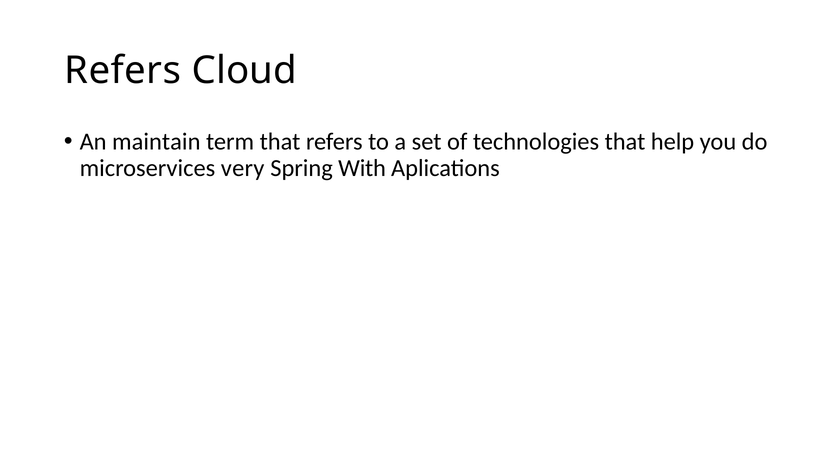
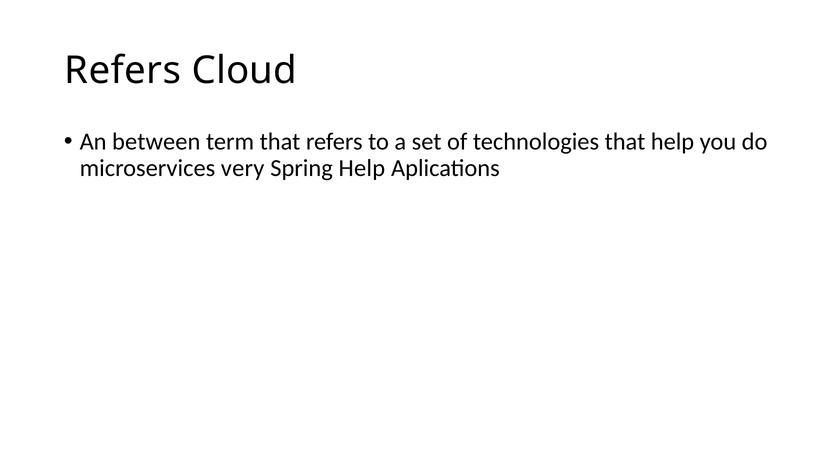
maintain: maintain -> between
Spring With: With -> Help
